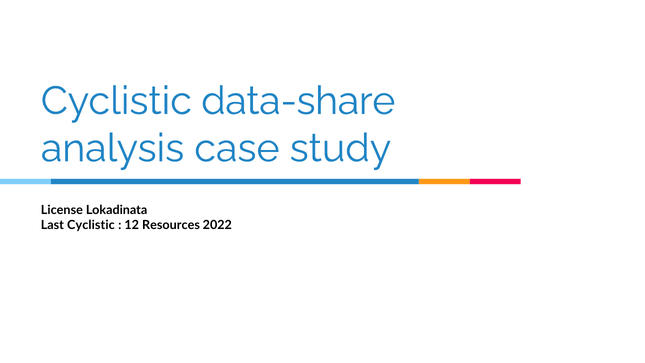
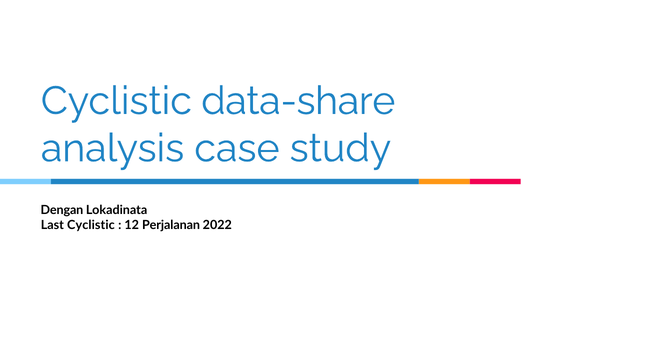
License: License -> Dengan
Resources: Resources -> Perjalanan
